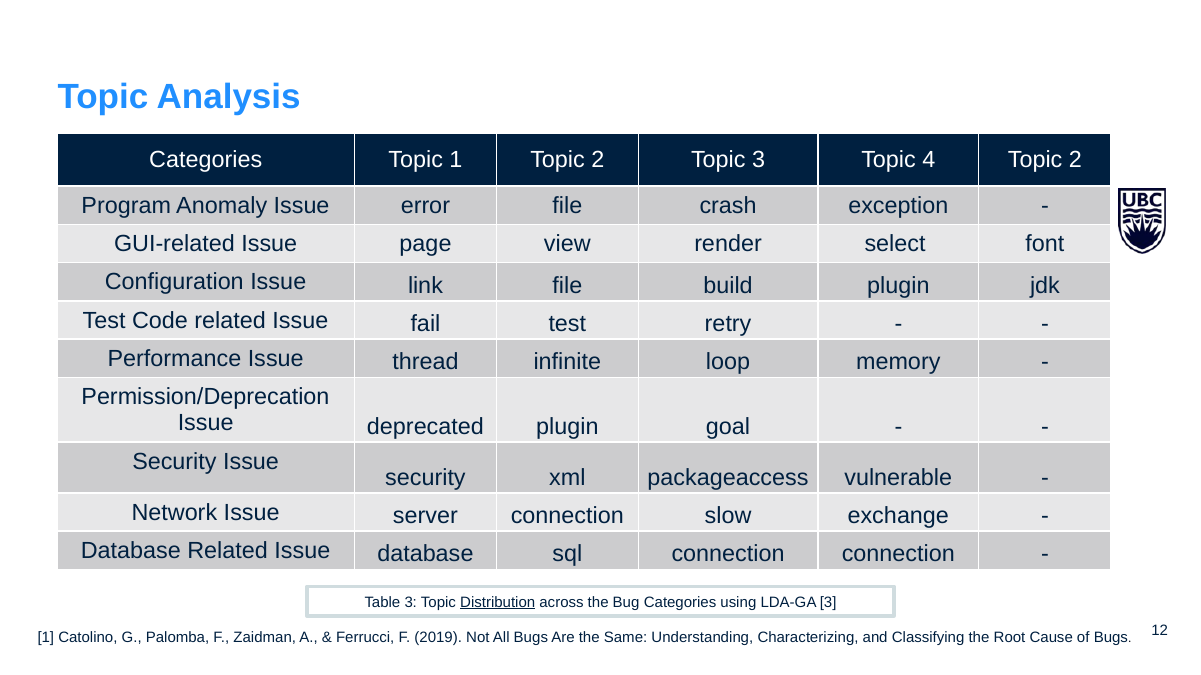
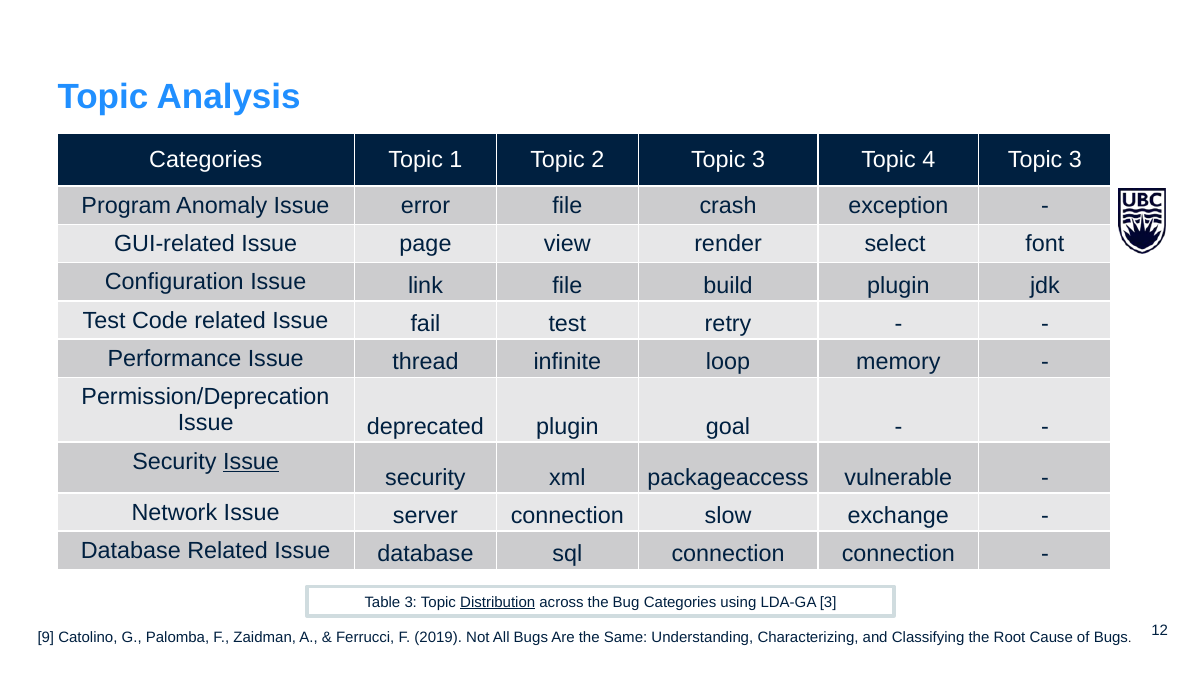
4 Topic 2: 2 -> 3
Issue at (251, 462) underline: none -> present
1 at (46, 638): 1 -> 9
